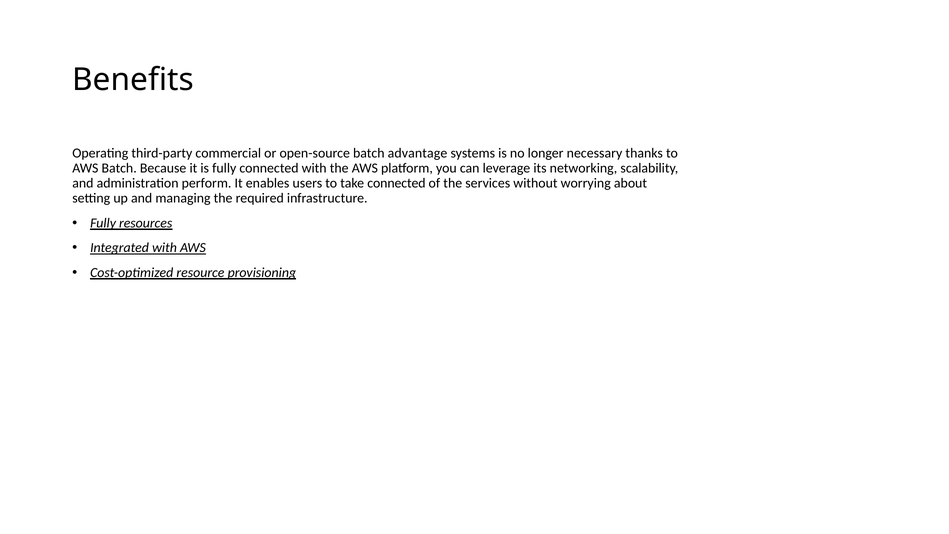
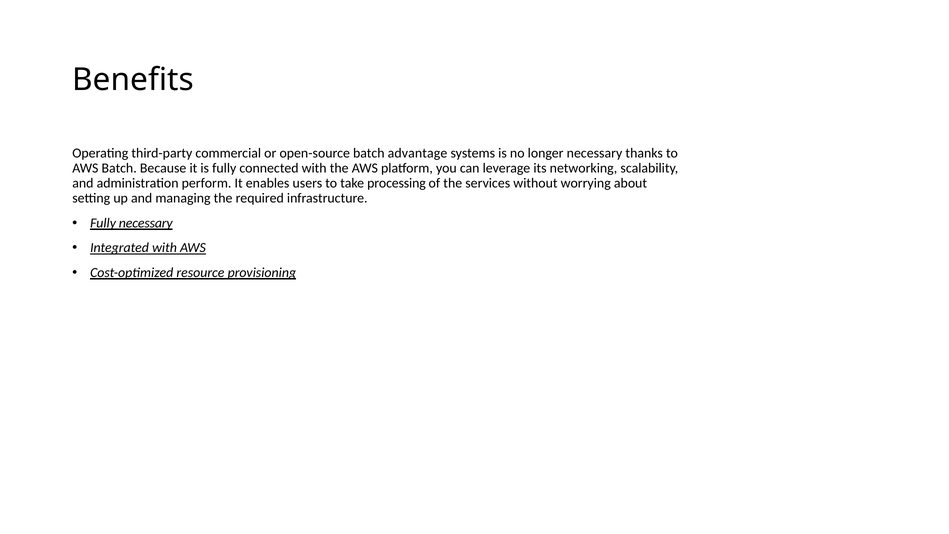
take connected: connected -> processing
Fully resources: resources -> necessary
